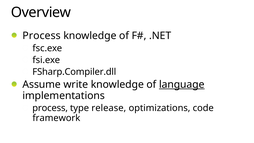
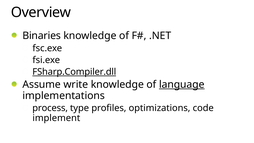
Process at (42, 36): Process -> Binaries
FSharp.Compiler.dll underline: none -> present
release: release -> profiles
framework: framework -> implement
